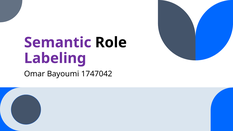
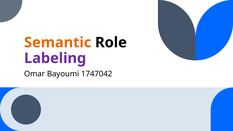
Semantic colour: purple -> orange
